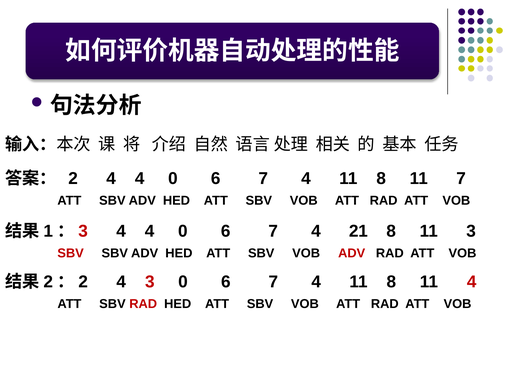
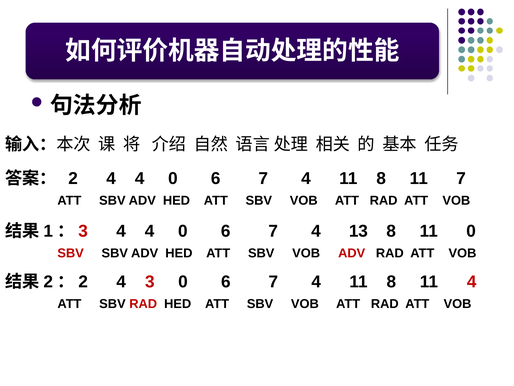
21: 21 -> 13
11 3: 3 -> 0
